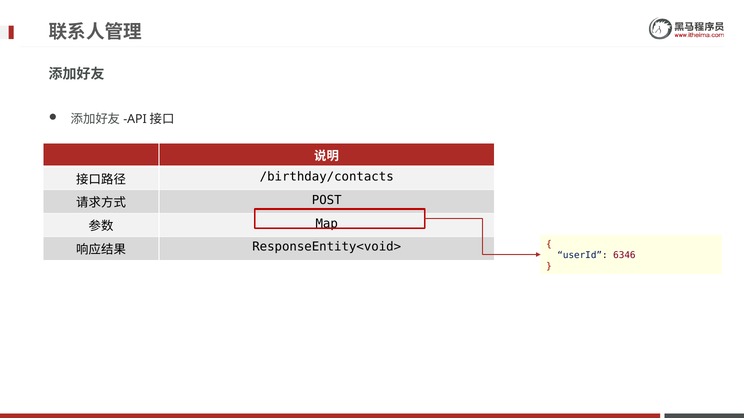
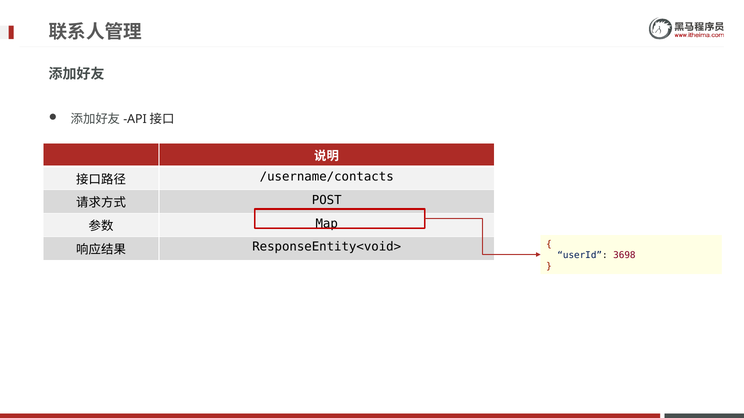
/birthday/contacts: /birthday/contacts -> /username/contacts
6346: 6346 -> 3698
